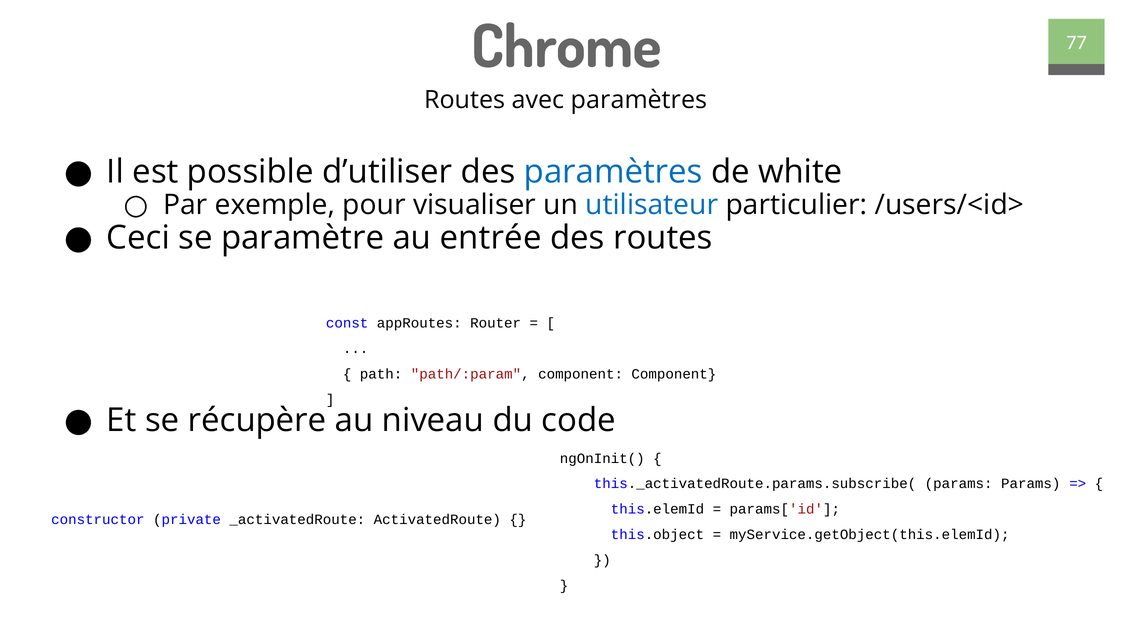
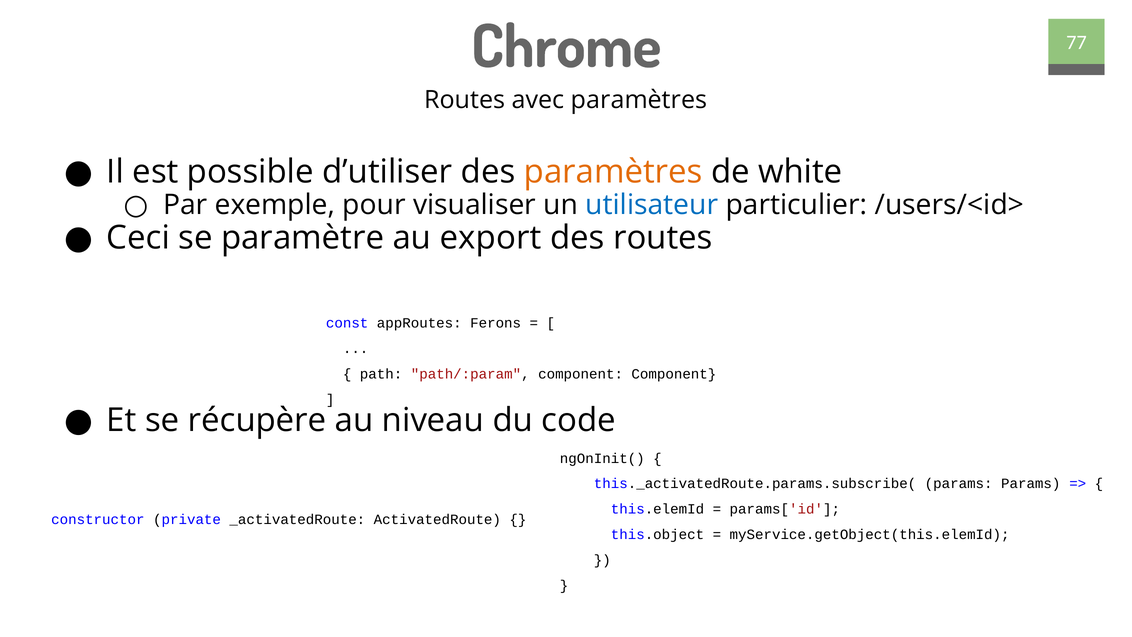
paramètres at (613, 172) colour: blue -> orange
entrée: entrée -> export
Router: Router -> Ferons
